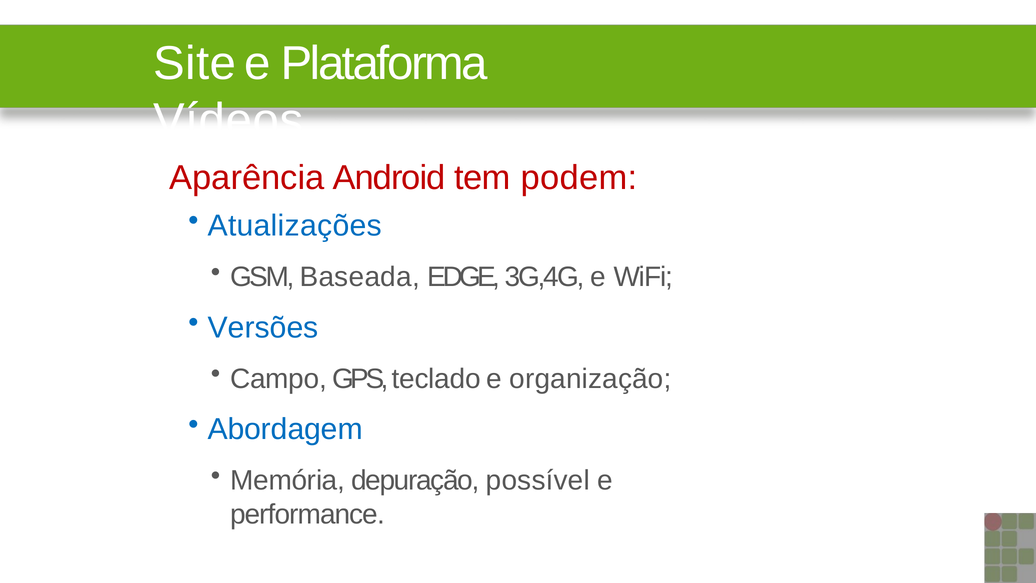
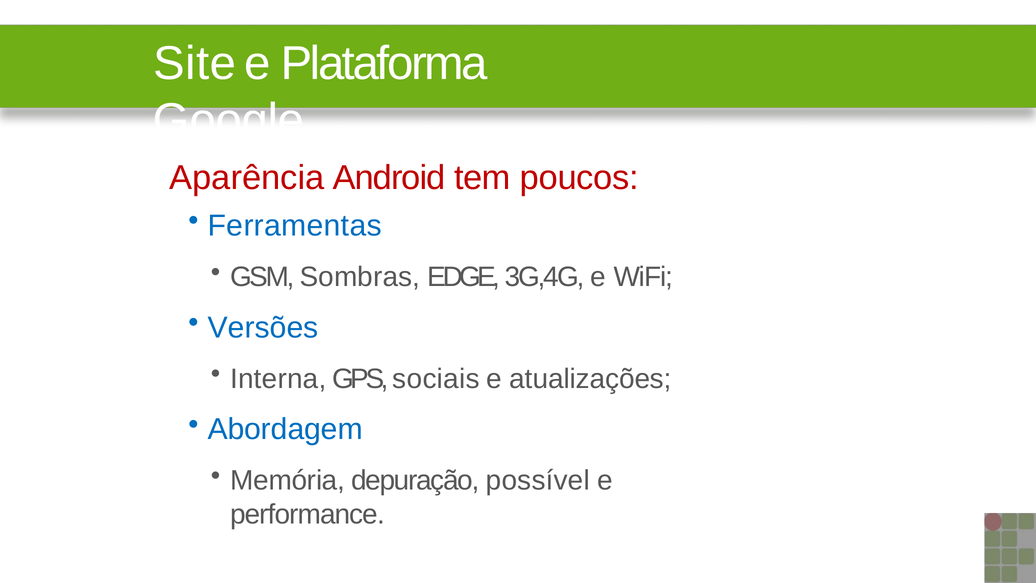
Vídeos: Vídeos -> Google
podem: podem -> poucos
Atualizações: Atualizações -> Ferramentas
Baseada: Baseada -> Sombras
Campo: Campo -> Interna
teclado: teclado -> sociais
organização: organização -> atualizações
